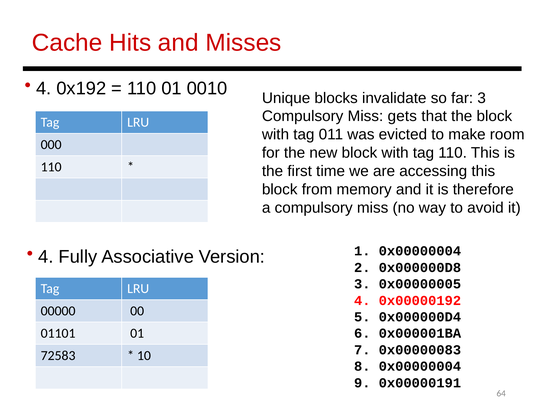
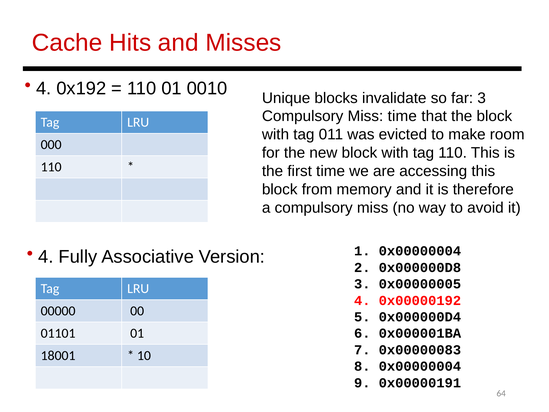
Miss gets: gets -> time
72583: 72583 -> 18001
